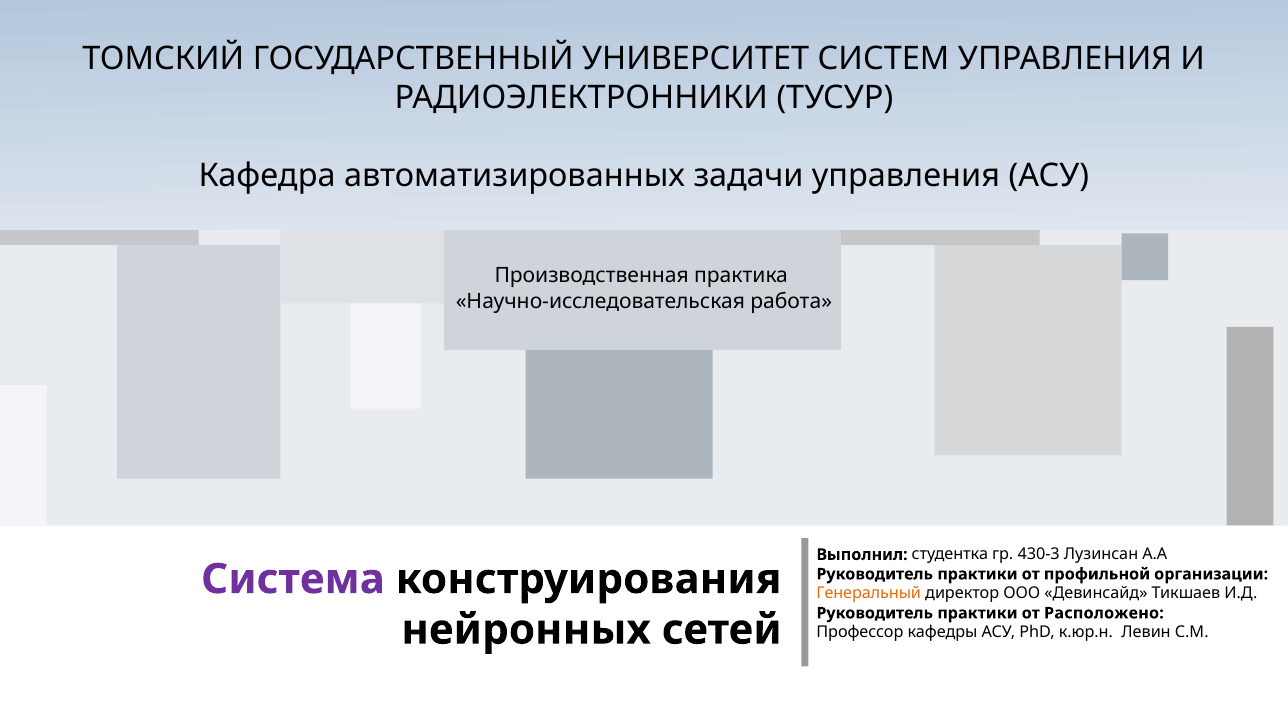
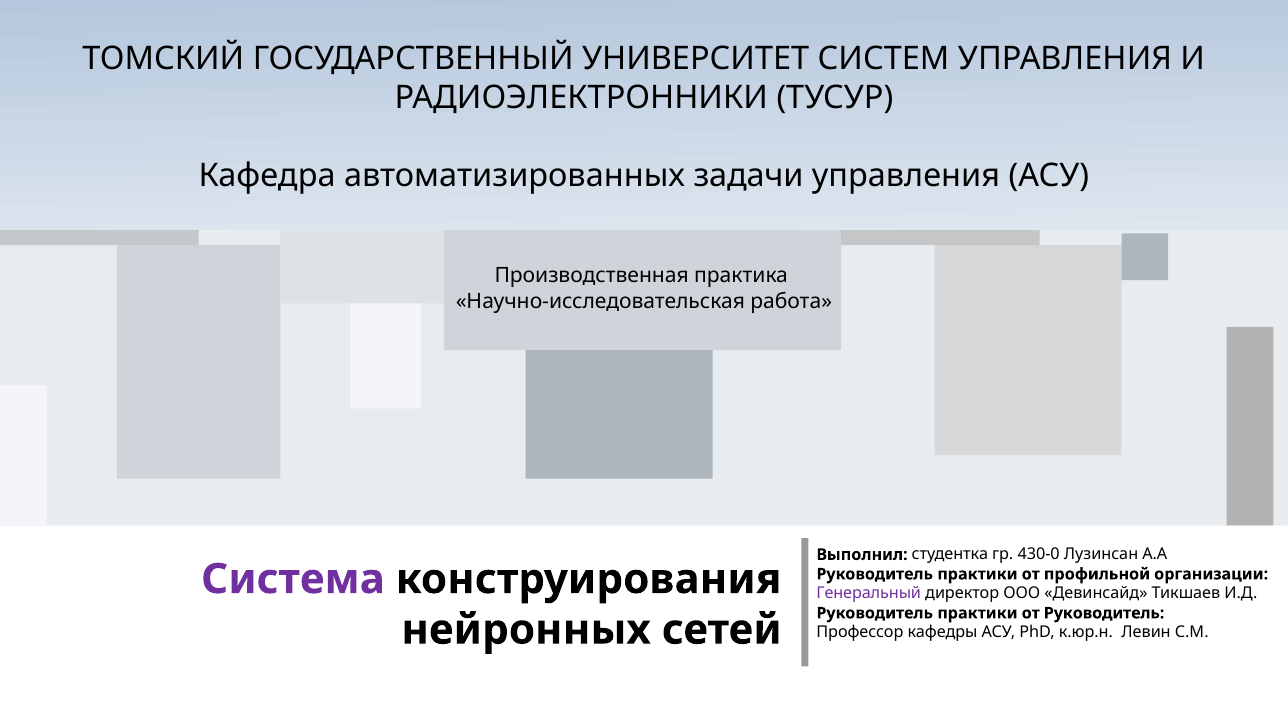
430-3: 430-3 -> 430-0
Генеральный colour: orange -> purple
от Расположено: Расположено -> Руководитель
